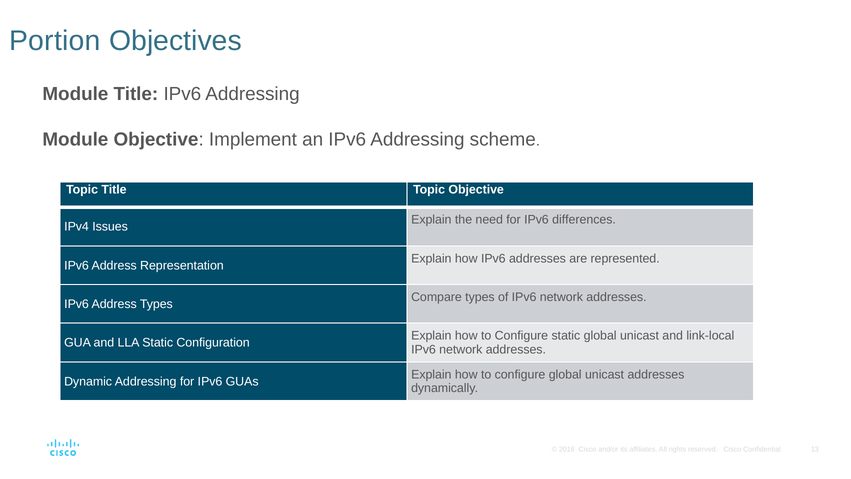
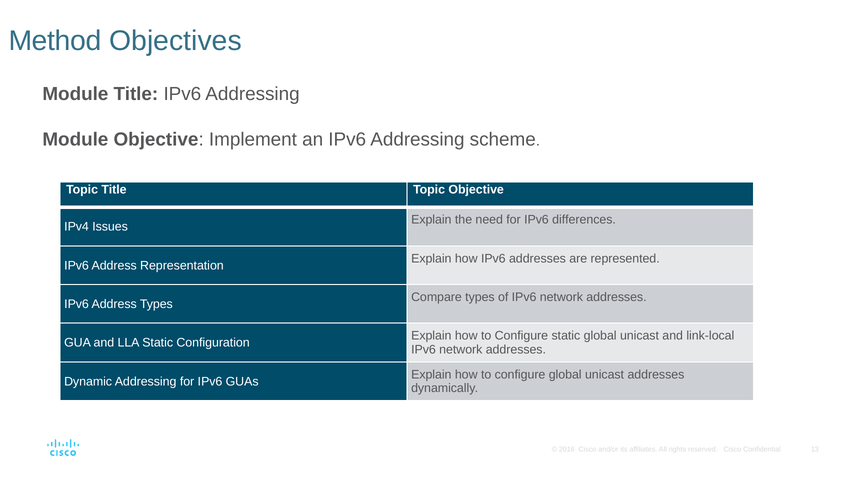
Portion: Portion -> Method
